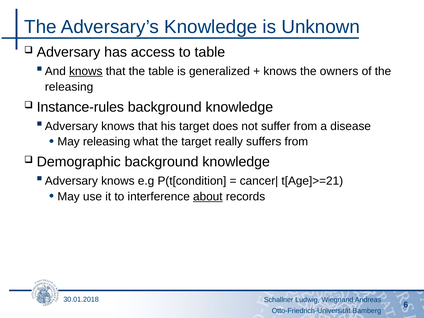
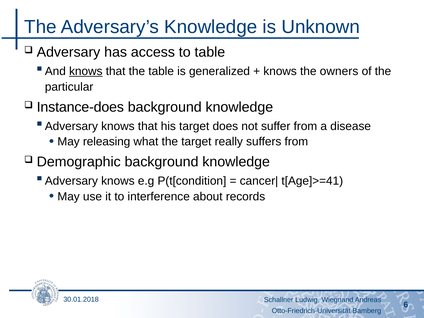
releasing at (69, 87): releasing -> particular
Instance-rules: Instance-rules -> Instance-does
t[Age]>=21: t[Age]>=21 -> t[Age]>=41
about underline: present -> none
